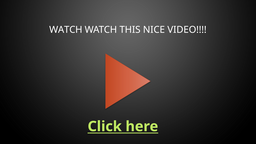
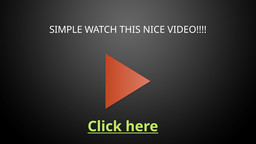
WATCH at (66, 30): WATCH -> SIMPLE
